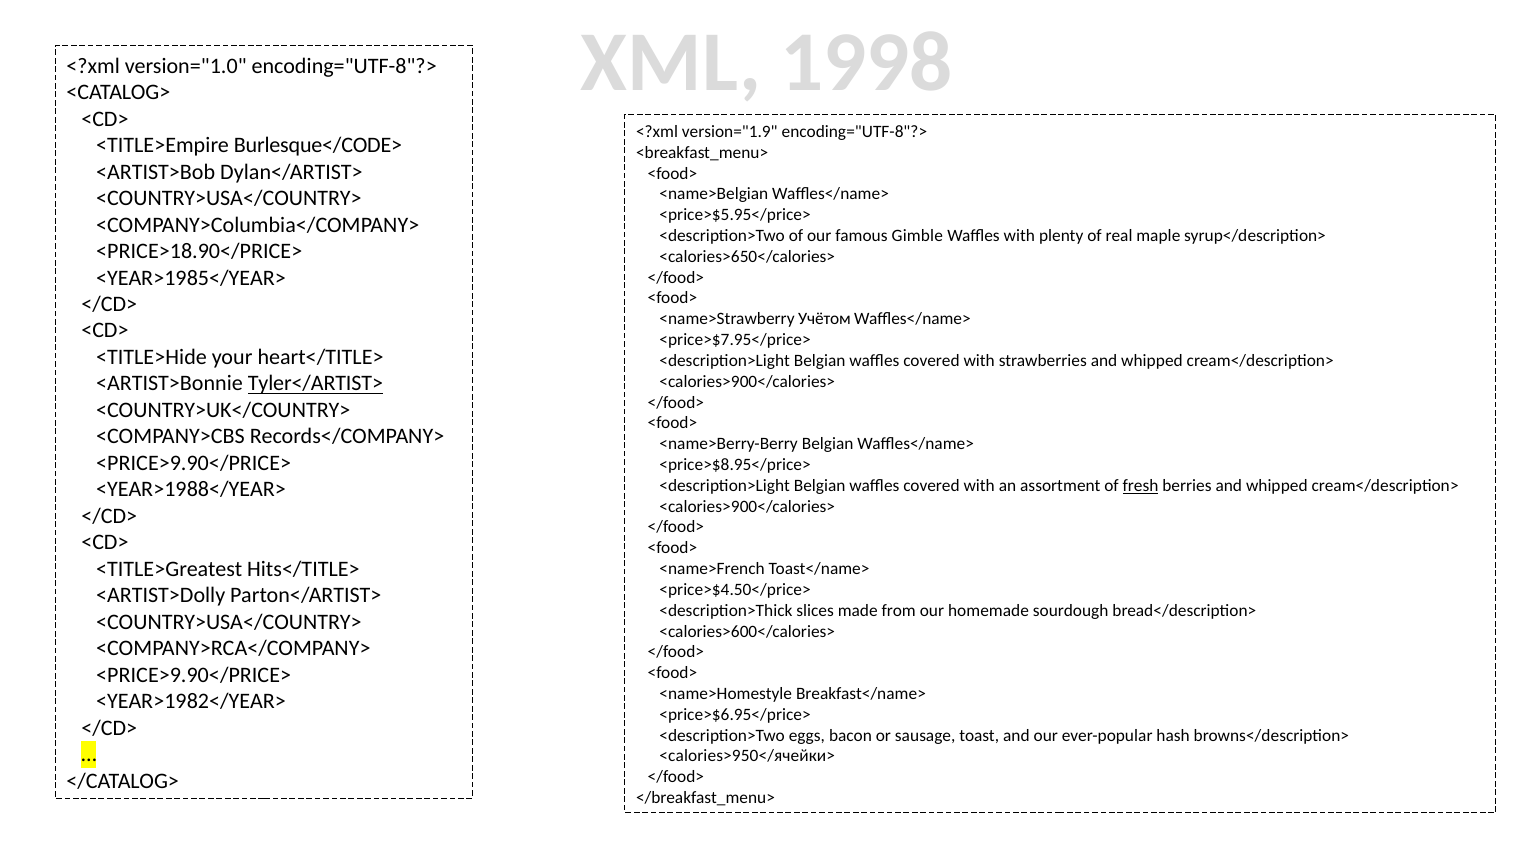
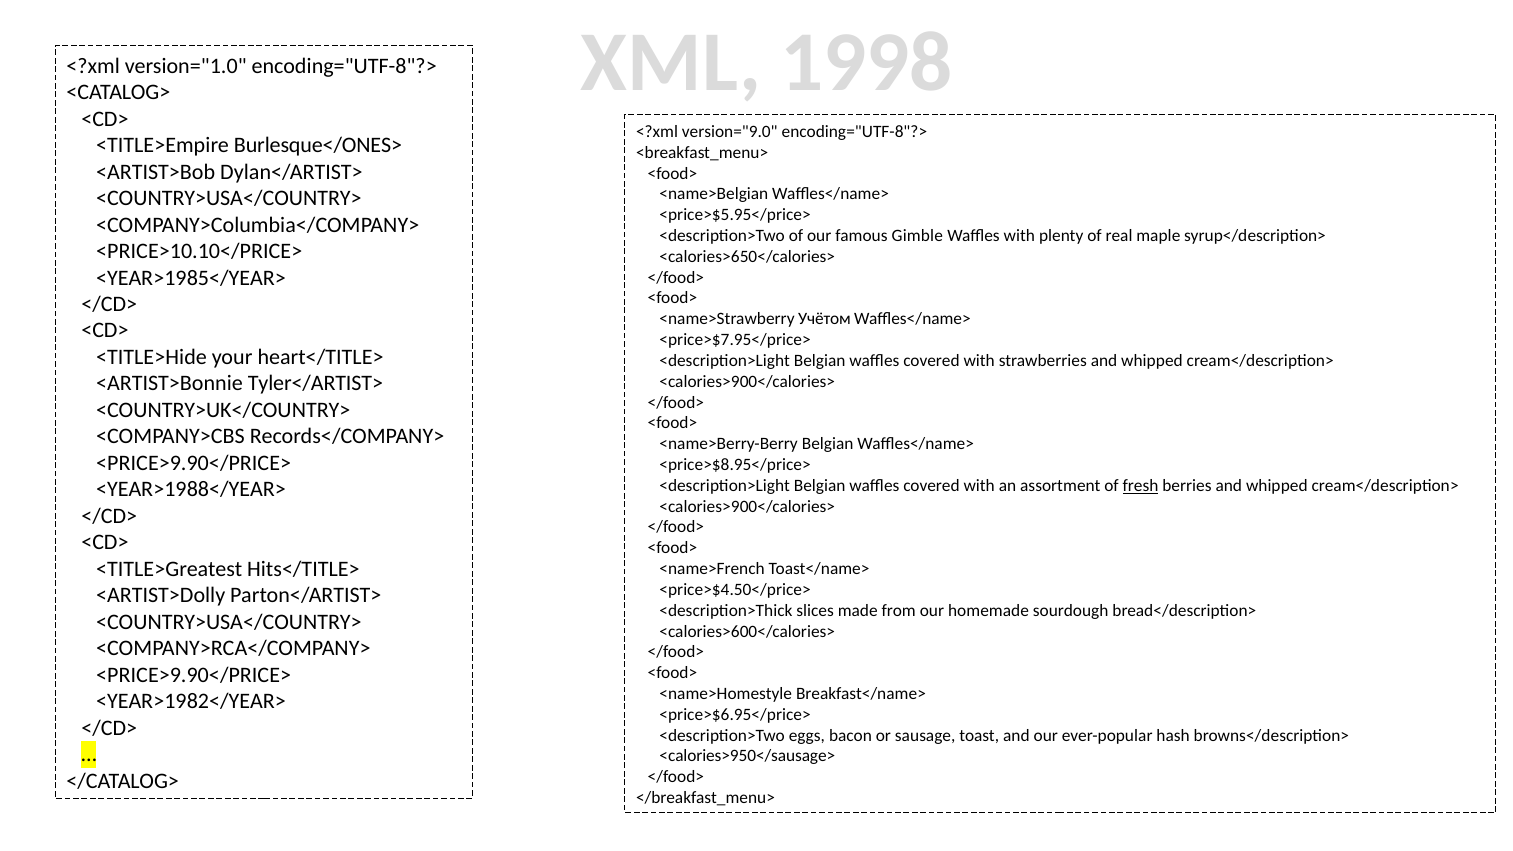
version="1.9: version="1.9 -> version="9.0
Burlesque</CODE>: Burlesque</CODE> -> Burlesque</ONES>
<PRICE>18.90</PRICE>: <PRICE>18.90</PRICE> -> <PRICE>10.10</PRICE>
Tyler</ARTIST> underline: present -> none
<calories>950</ячейки>: <calories>950</ячейки> -> <calories>950</sausage>
